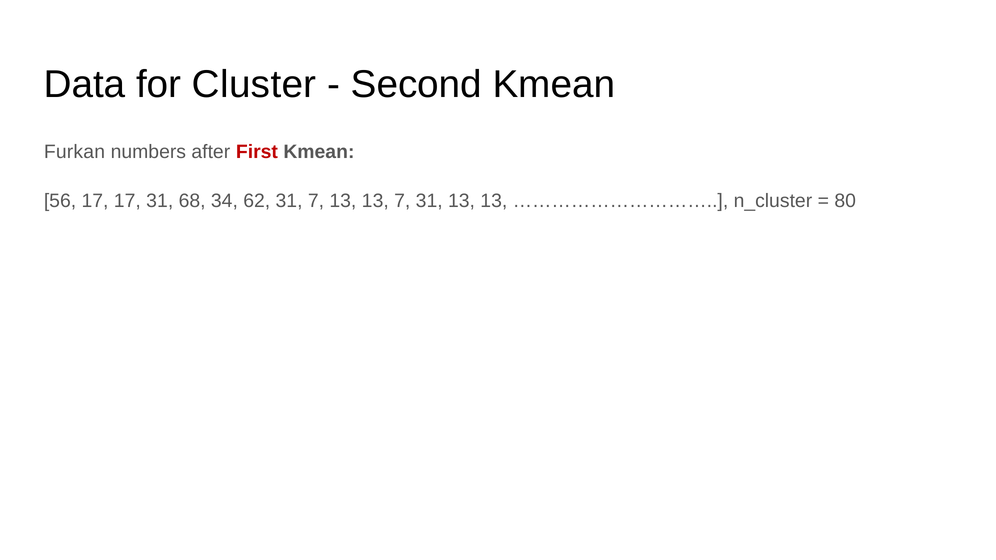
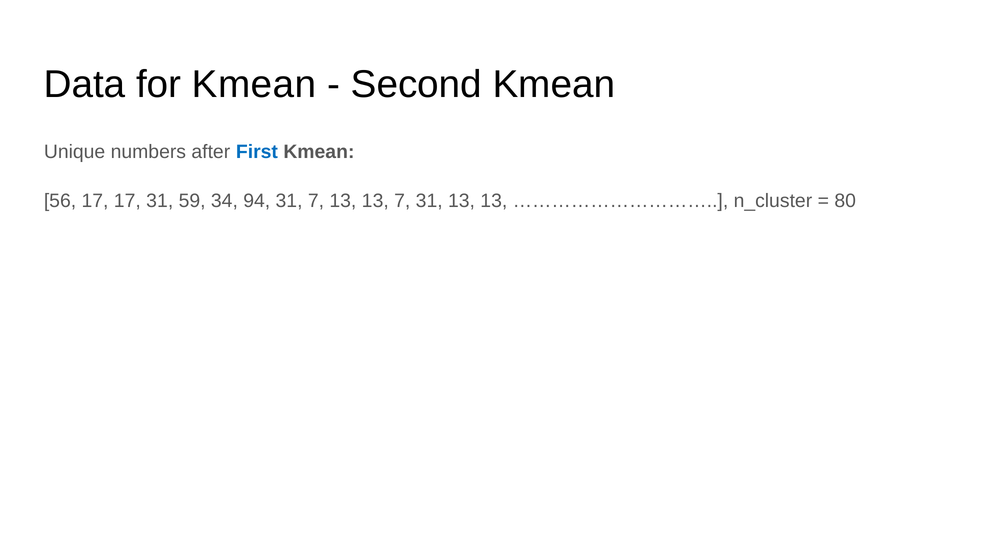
for Cluster: Cluster -> Kmean
Furkan: Furkan -> Unique
First colour: red -> blue
68: 68 -> 59
62: 62 -> 94
